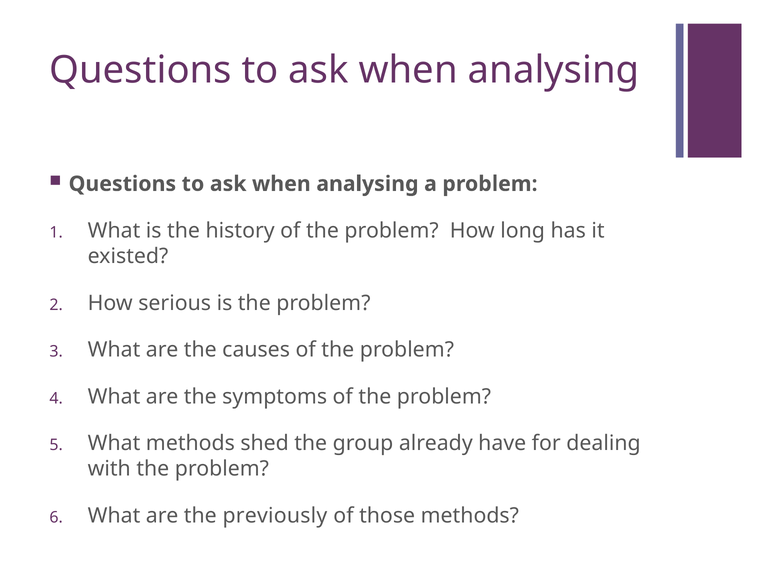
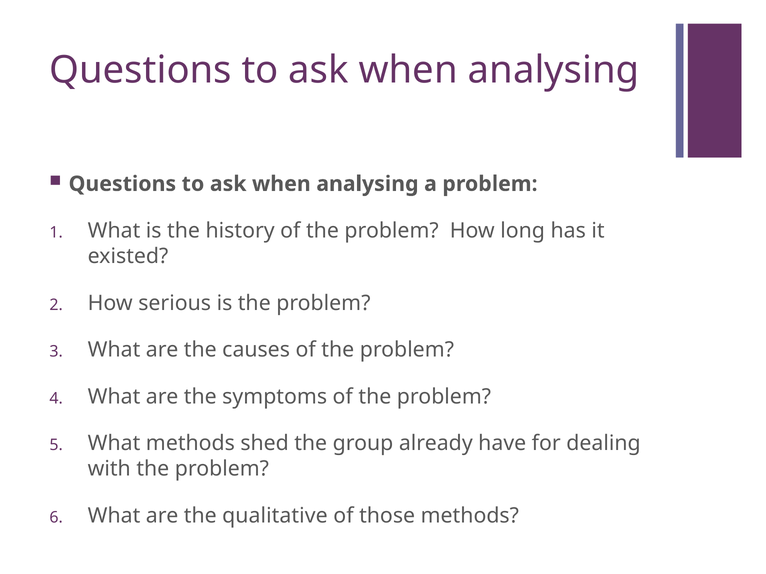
previously: previously -> qualitative
